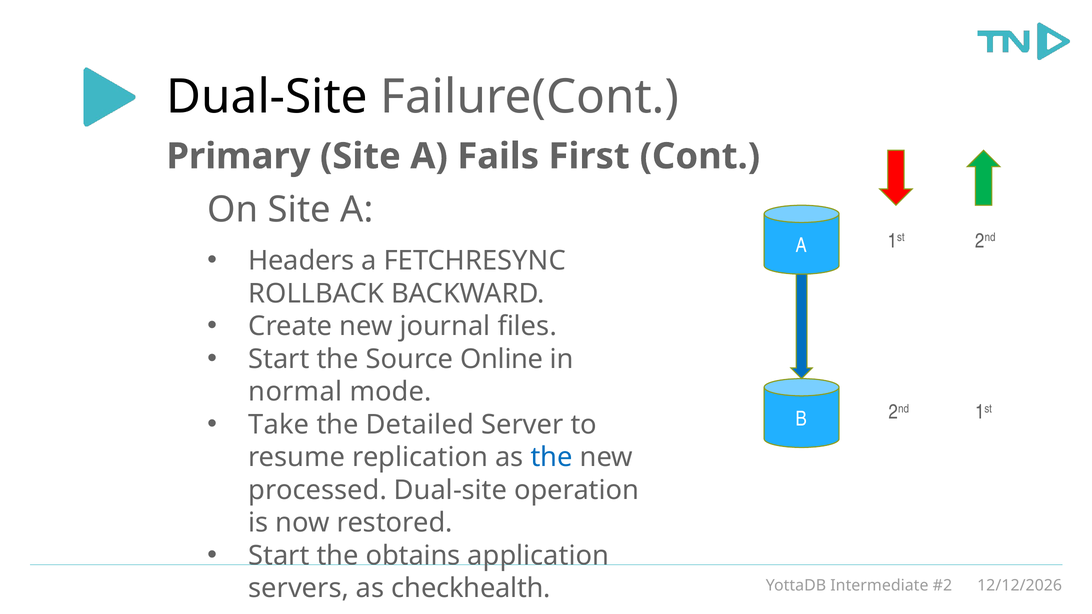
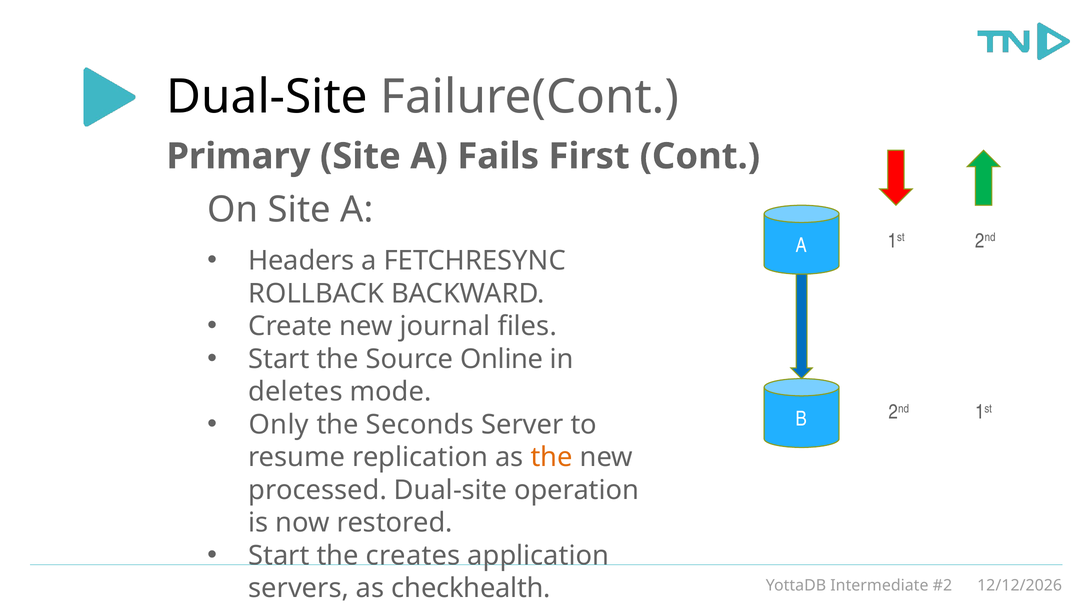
normal: normal -> deletes
Take: Take -> Only
Detailed: Detailed -> Seconds
the at (552, 458) colour: blue -> orange
obtains: obtains -> creates
